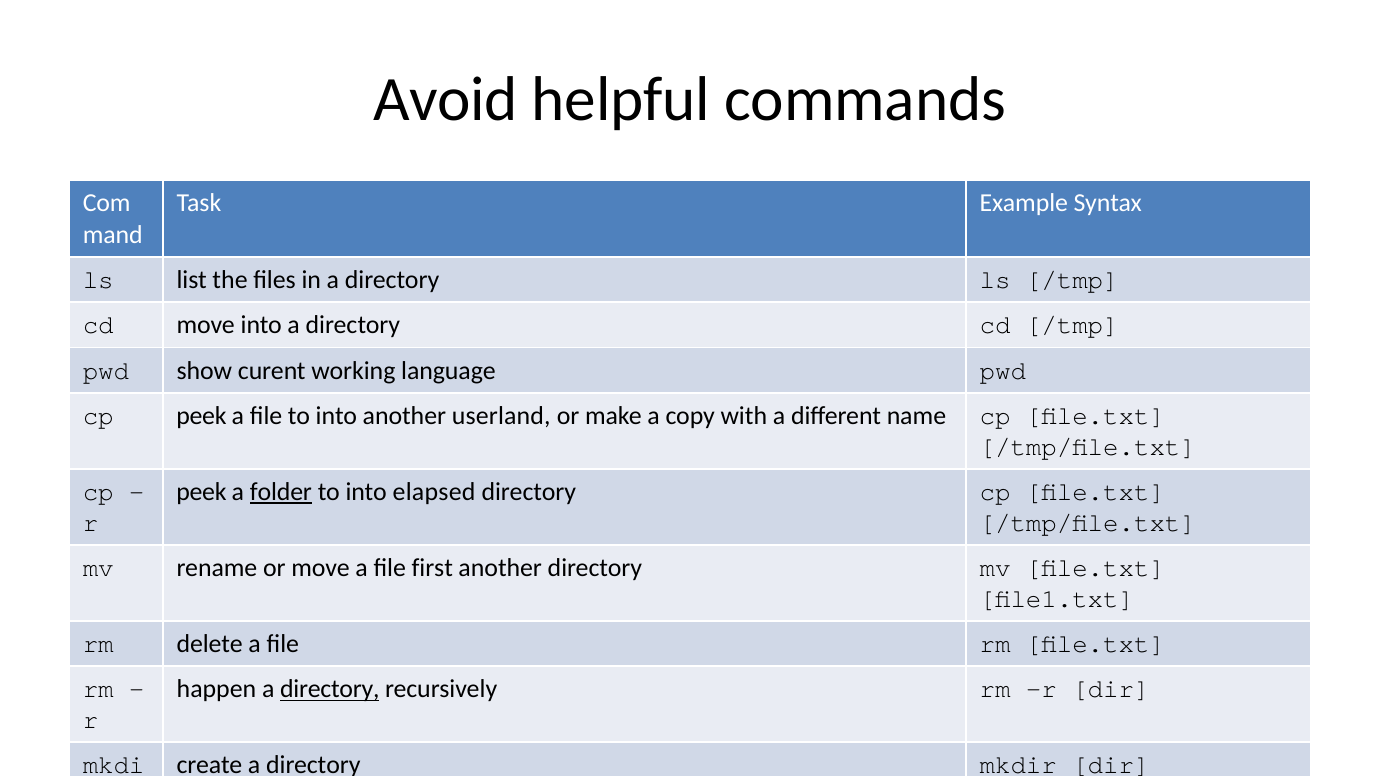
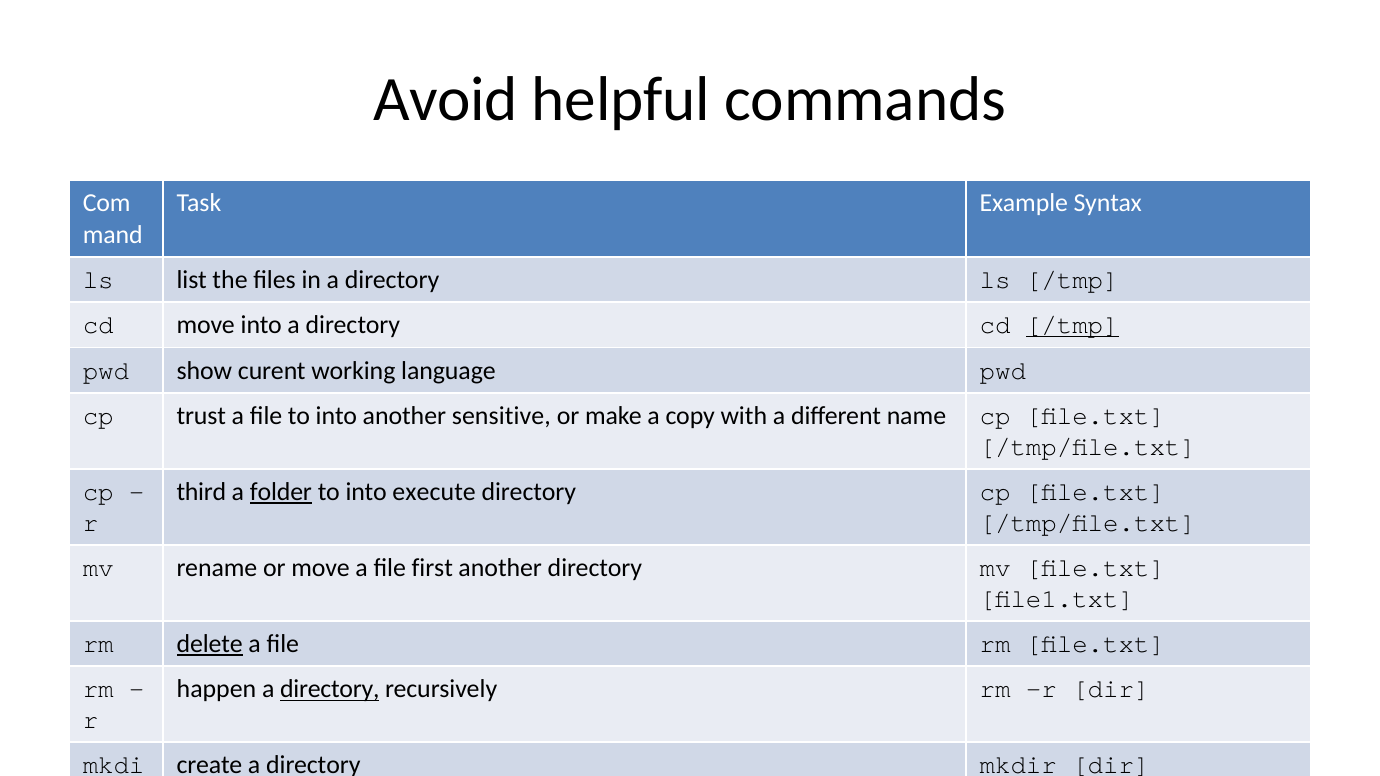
/tmp at (1072, 325) underline: none -> present
cp peek: peek -> trust
userland: userland -> sensitive
peek at (201, 492): peek -> third
elapsed: elapsed -> execute
delete underline: none -> present
